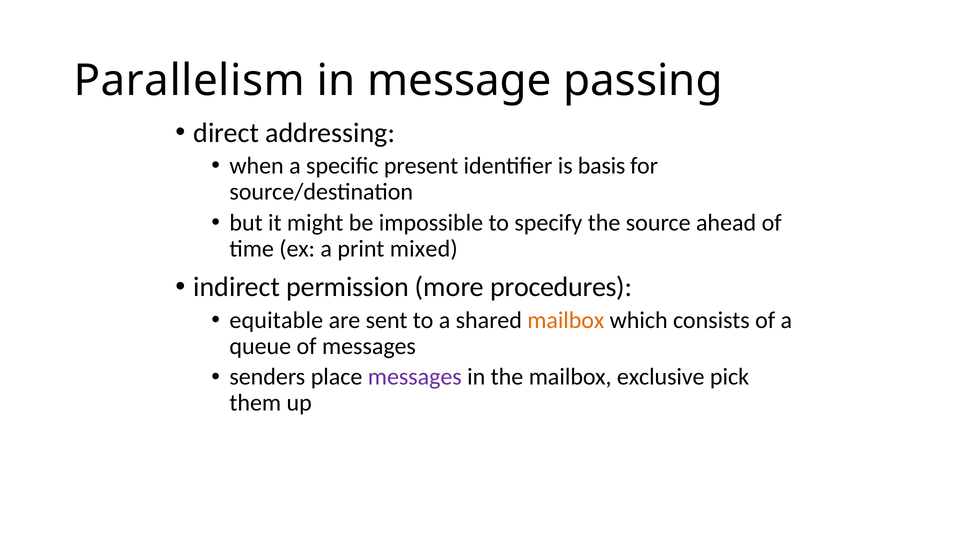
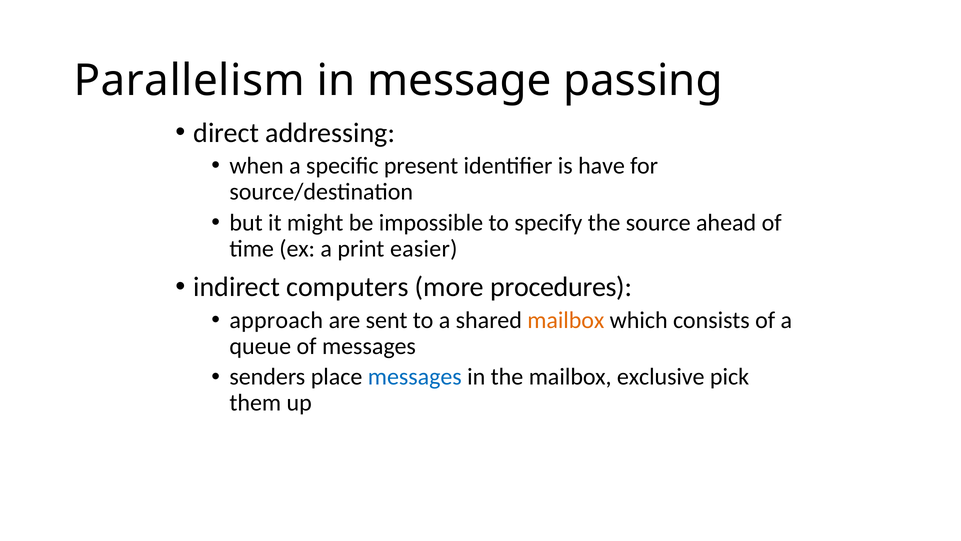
basis: basis -> have
mixed: mixed -> easier
permission: permission -> computers
equitable: equitable -> approach
messages at (415, 377) colour: purple -> blue
